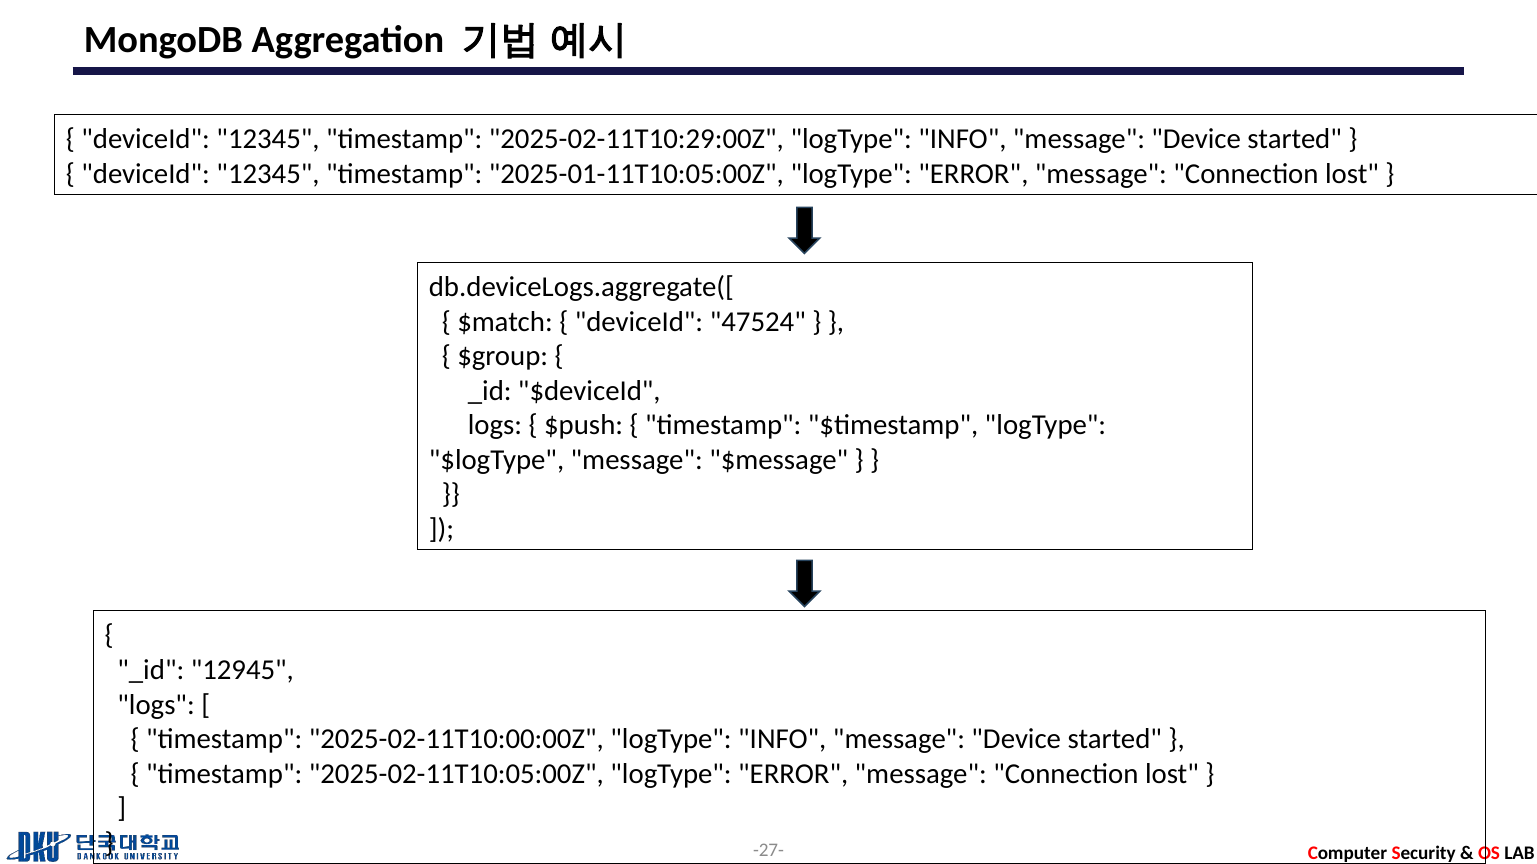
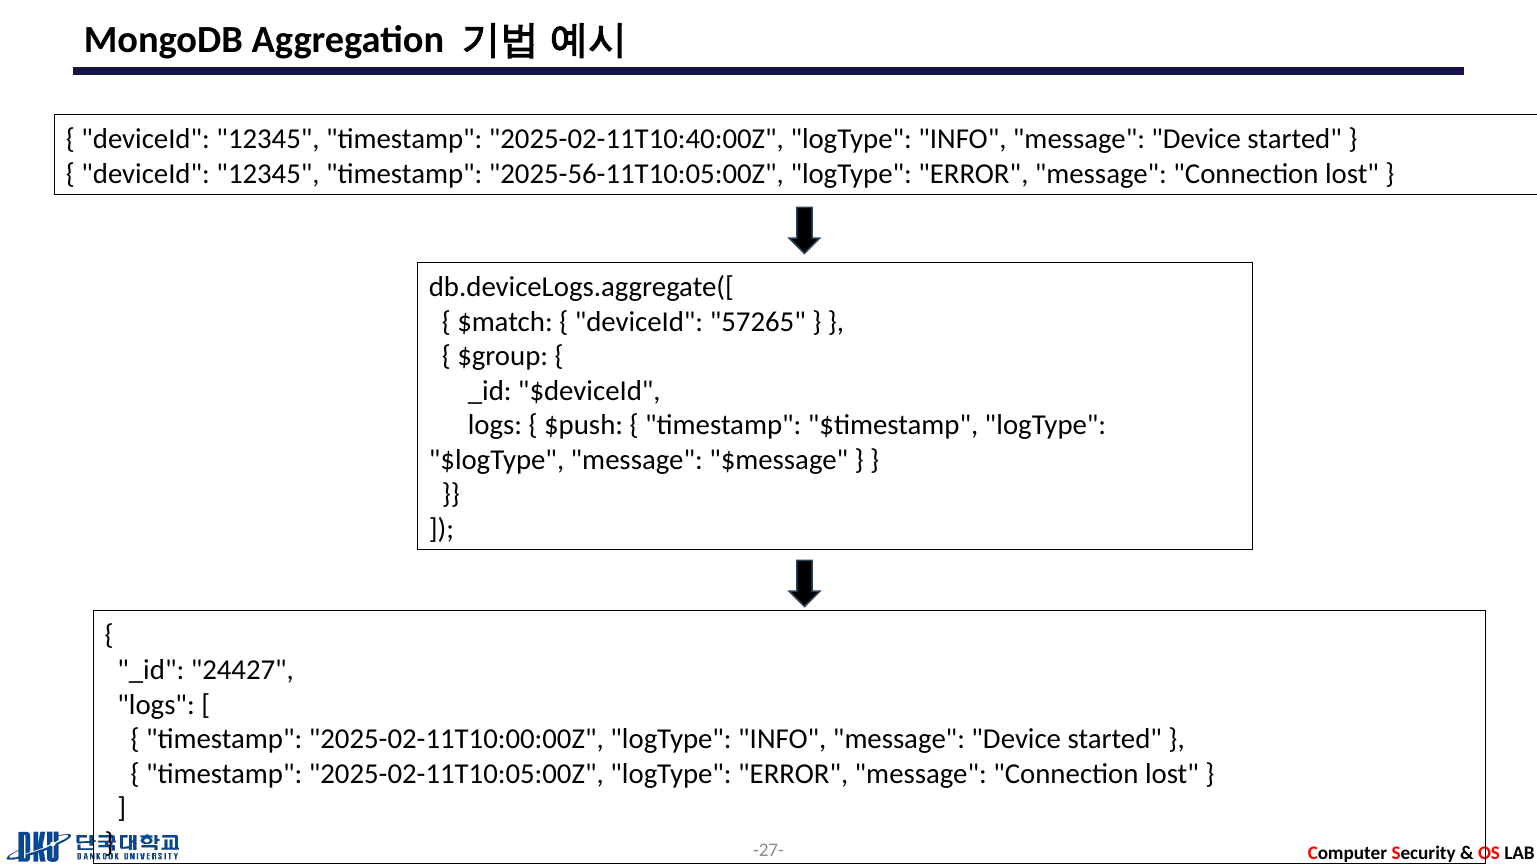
2025-02-11T10:29:00Z: 2025-02-11T10:29:00Z -> 2025-02-11T10:40:00Z
2025-01-11T10:05:00Z: 2025-01-11T10:05:00Z -> 2025-56-11T10:05:00Z
47524: 47524 -> 57265
12945: 12945 -> 24427
